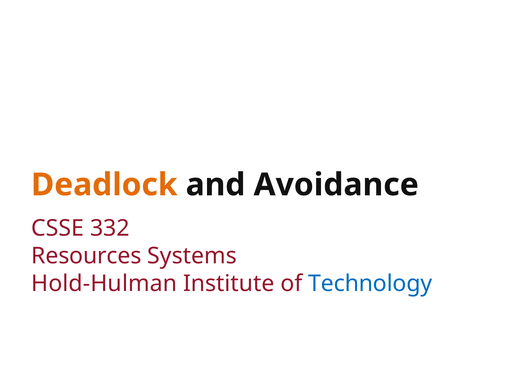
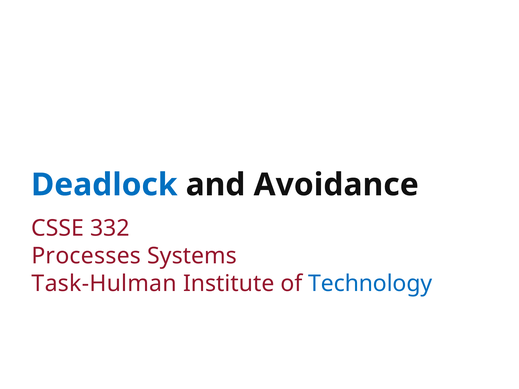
Deadlock colour: orange -> blue
Resources: Resources -> Processes
Hold-Hulman: Hold-Hulman -> Task-Hulman
